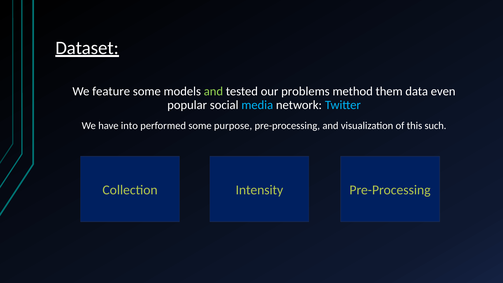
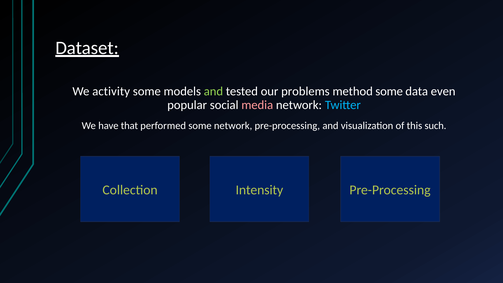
feature: feature -> activity
method them: them -> some
media colour: light blue -> pink
into: into -> that
some purpose: purpose -> network
